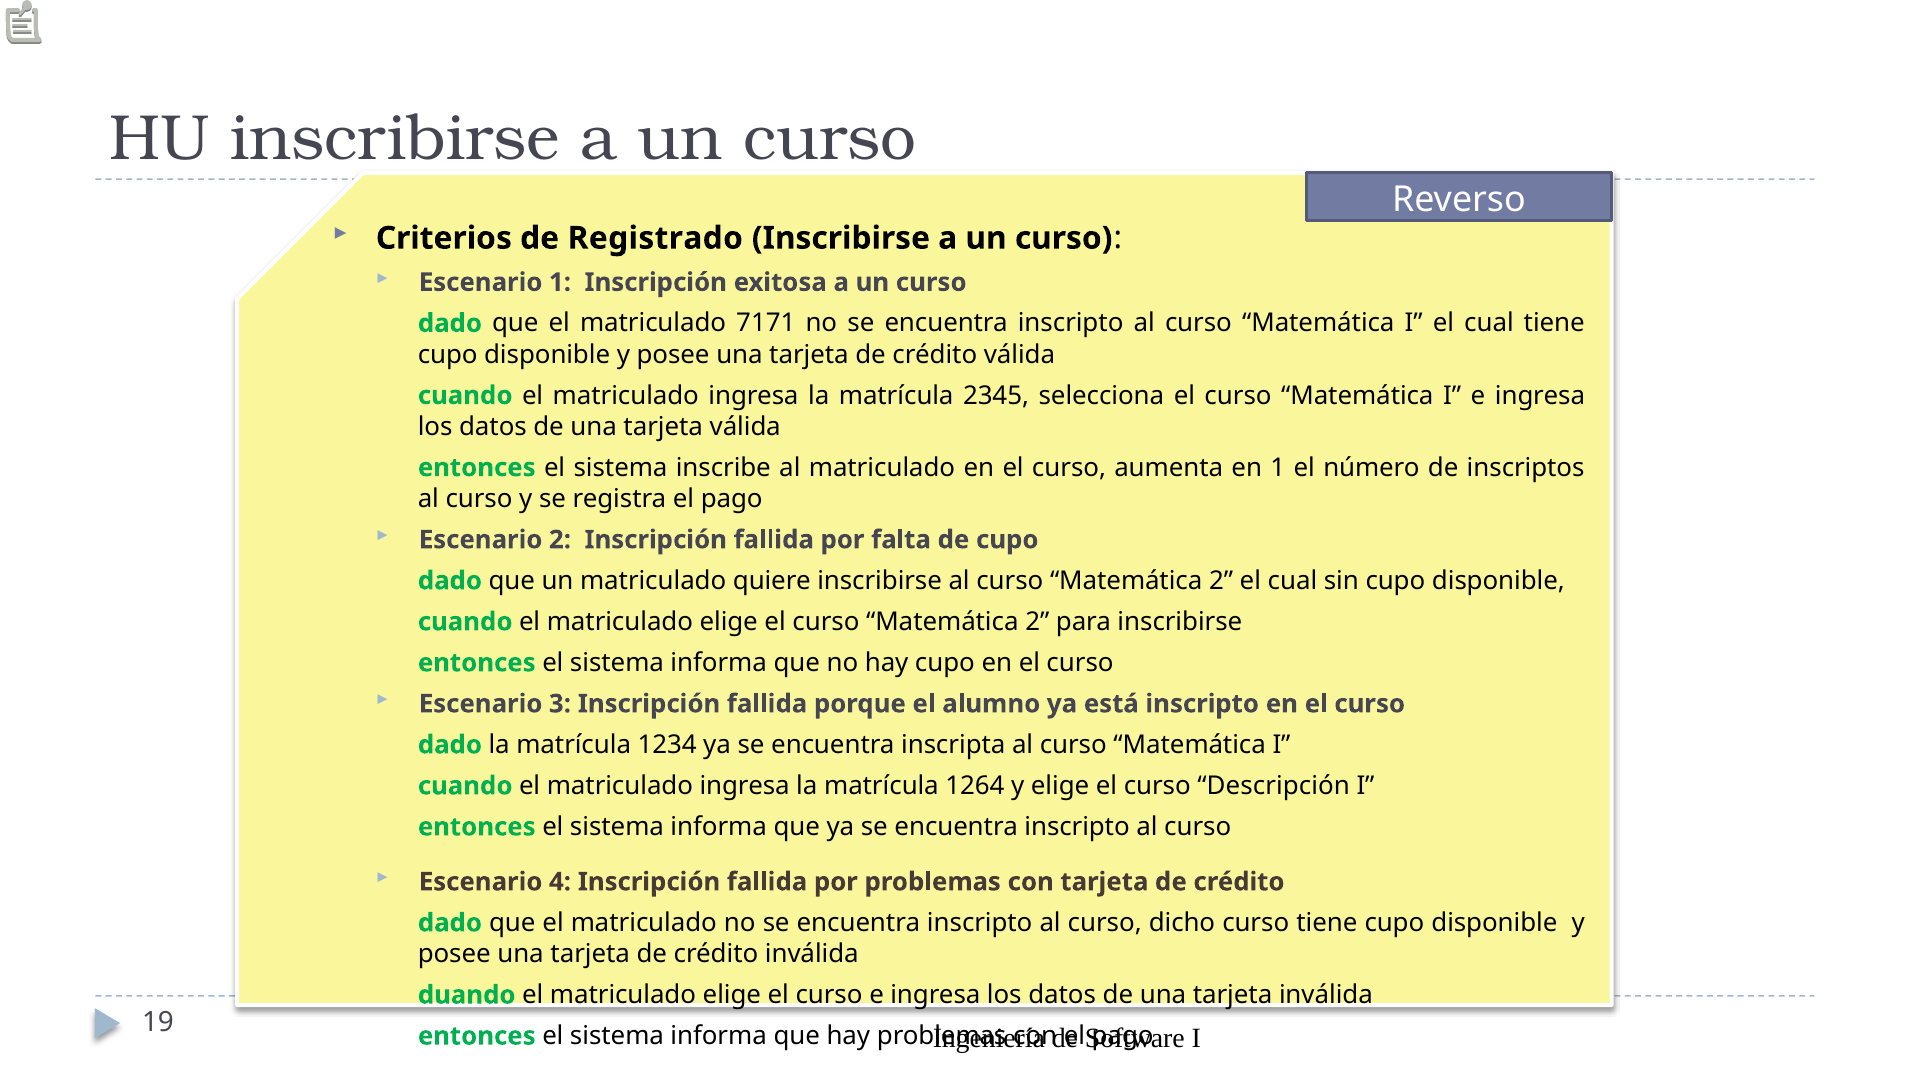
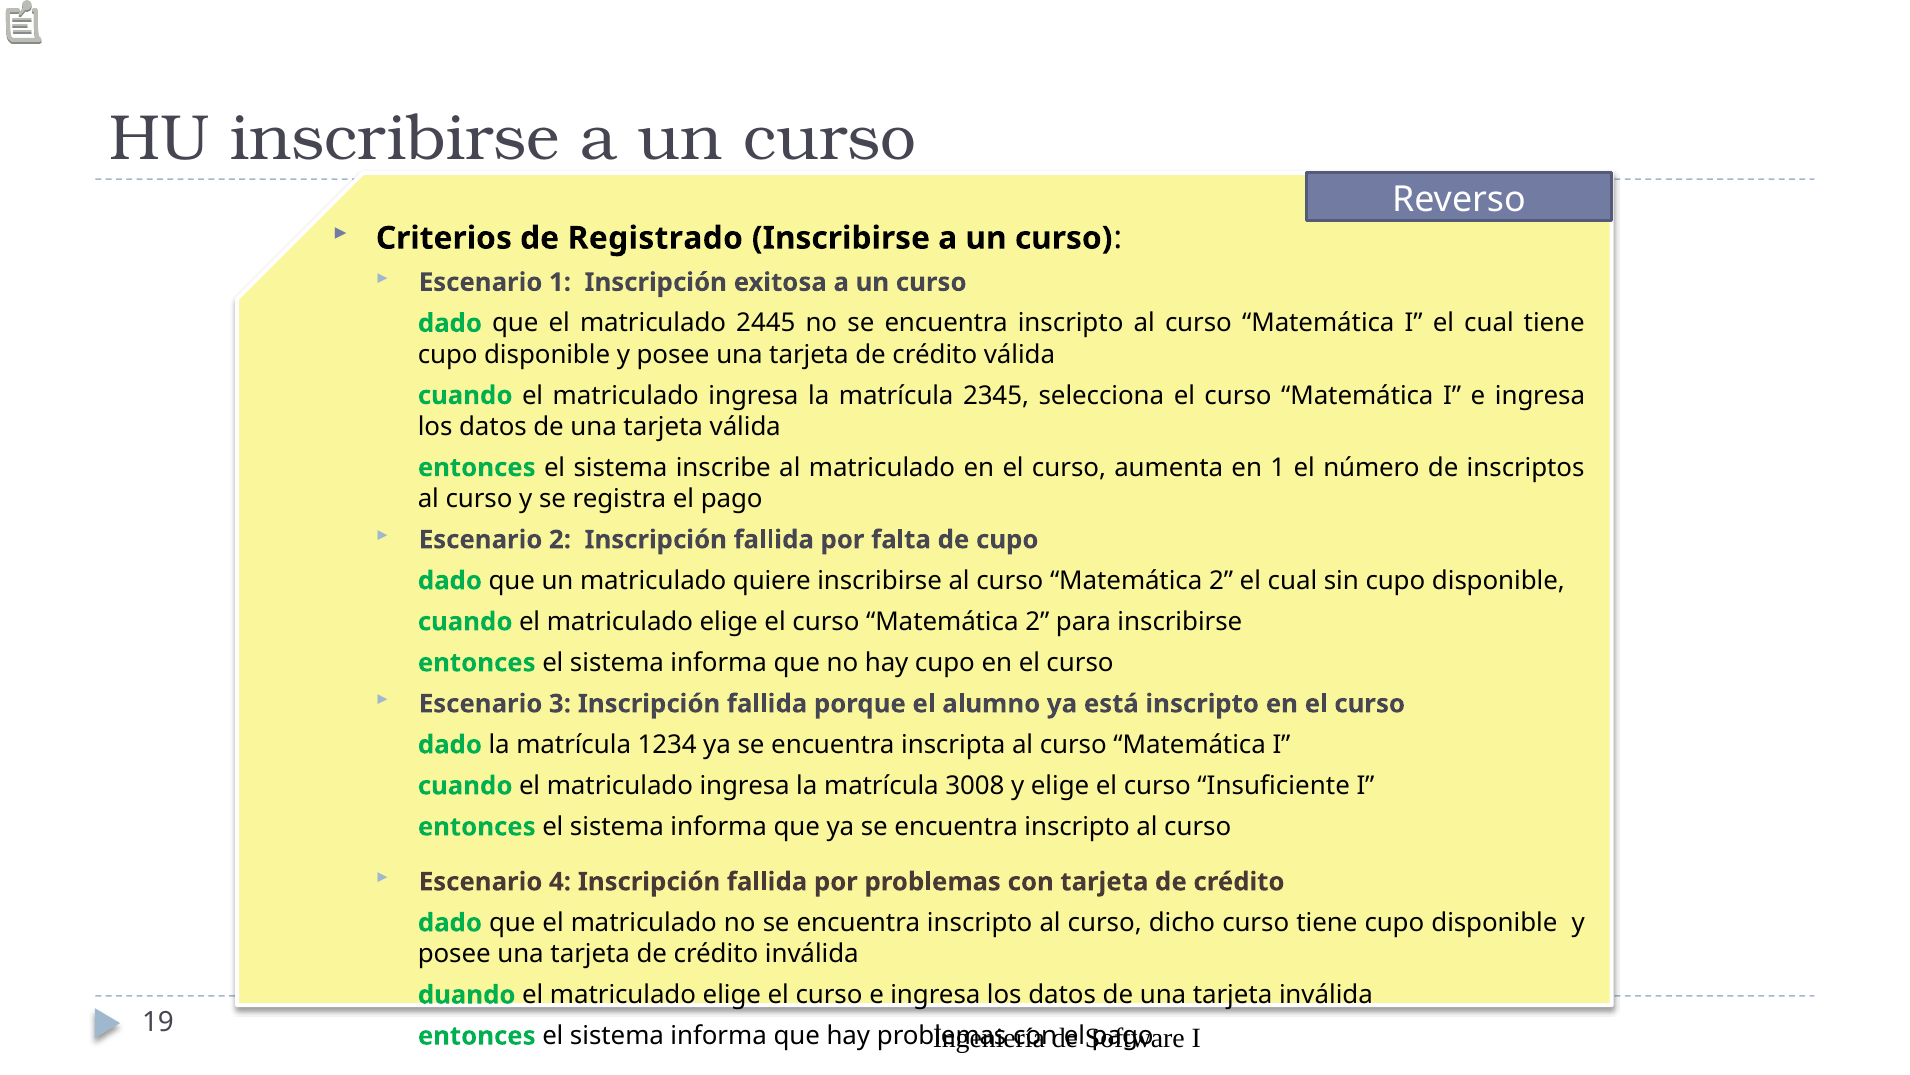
7171: 7171 -> 2445
1264: 1264 -> 3008
Descripción: Descripción -> Insuficiente
